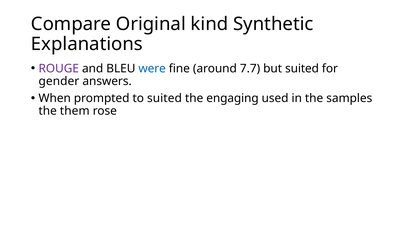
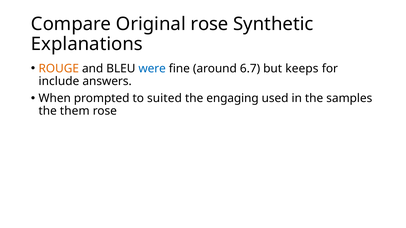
Original kind: kind -> rose
ROUGE colour: purple -> orange
7.7: 7.7 -> 6.7
but suited: suited -> keeps
gender: gender -> include
